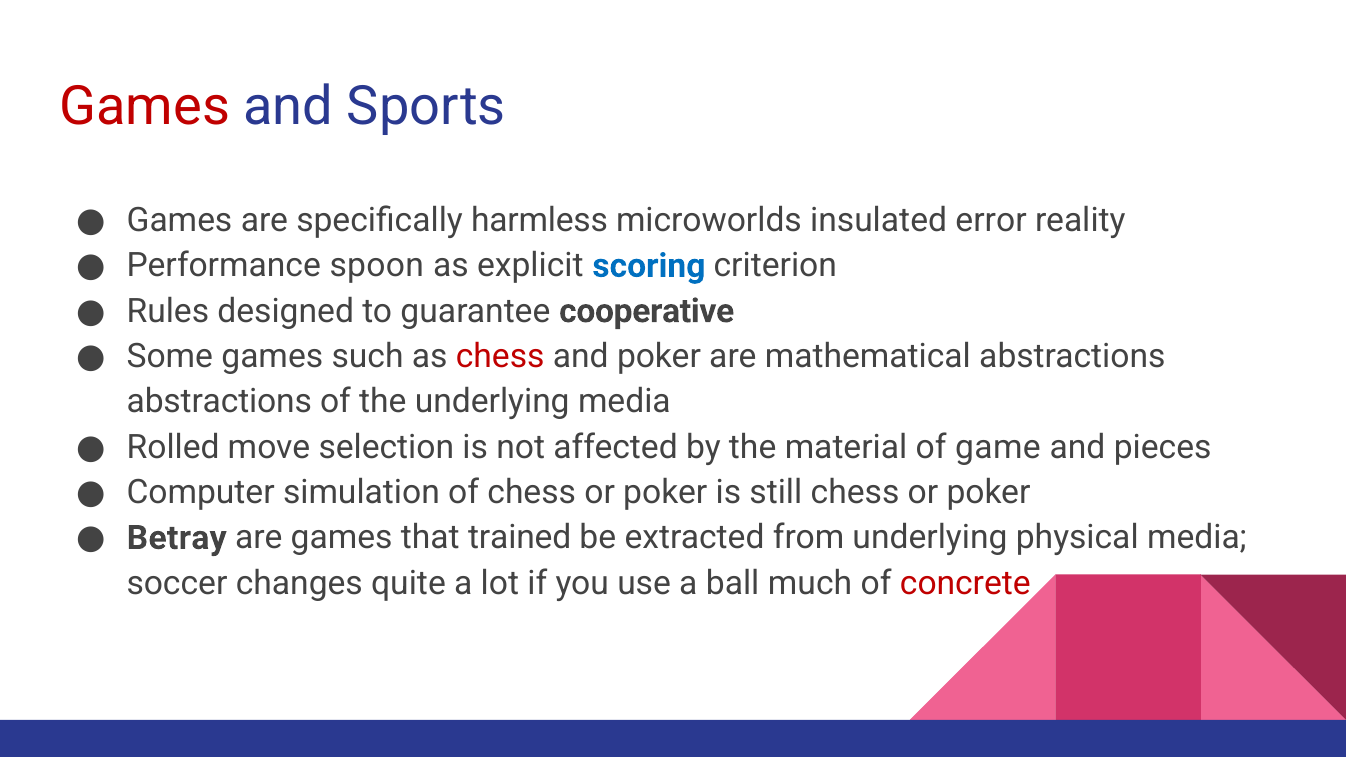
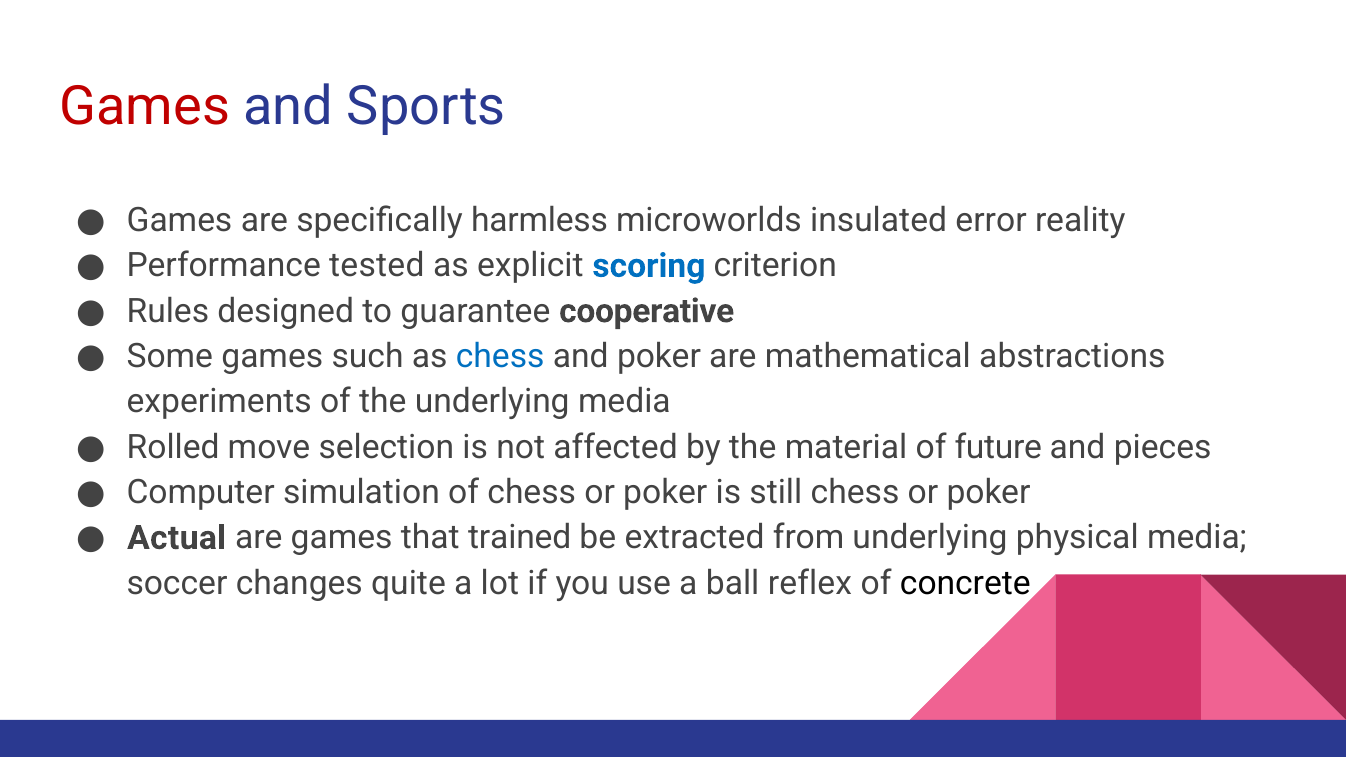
spoon: spoon -> tested
chess at (500, 357) colour: red -> blue
abstractions at (219, 402): abstractions -> experiments
game: game -> future
Betray: Betray -> Actual
much: much -> reflex
concrete colour: red -> black
